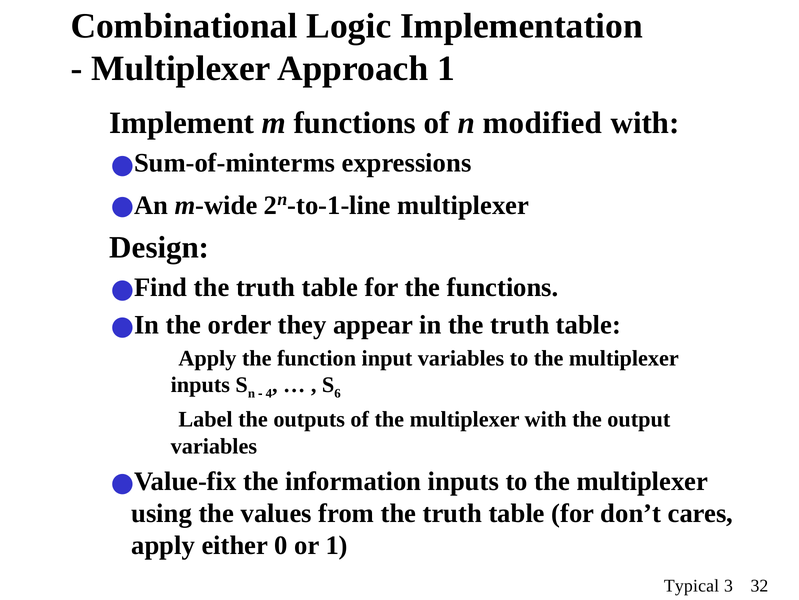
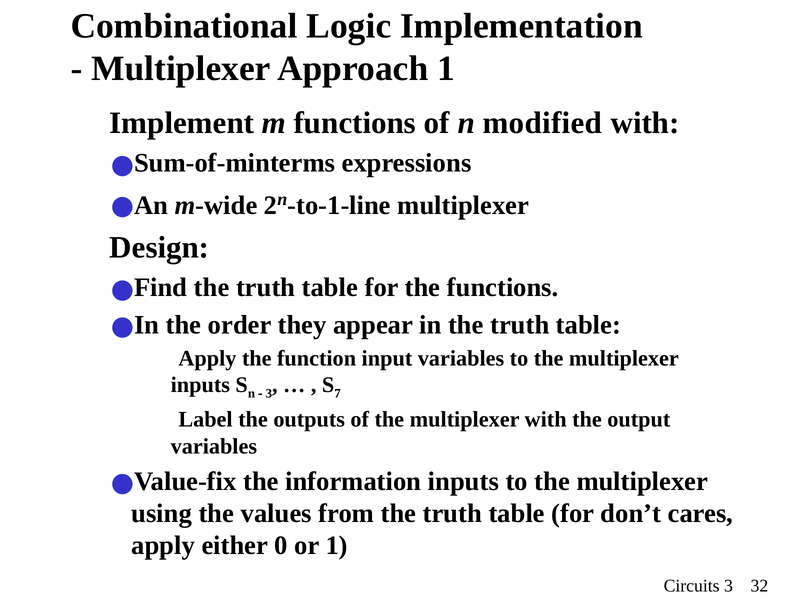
4 at (269, 393): 4 -> 3
6: 6 -> 7
Typical: Typical -> Circuits
